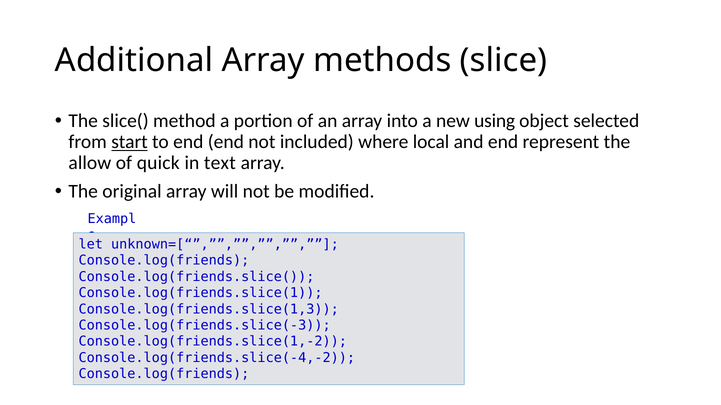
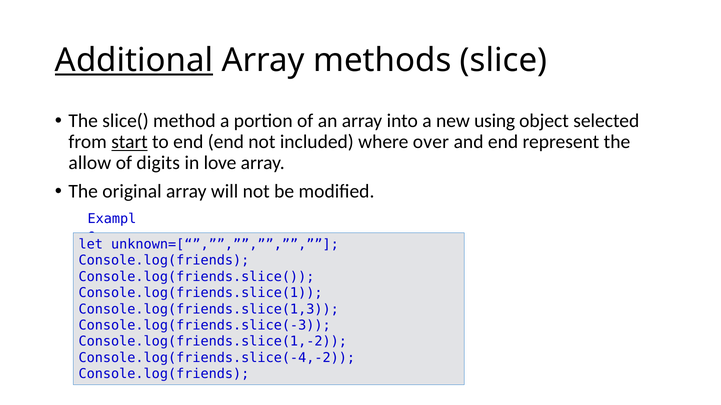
Additional underline: none -> present
local: local -> over
quick: quick -> digits
text: text -> love
